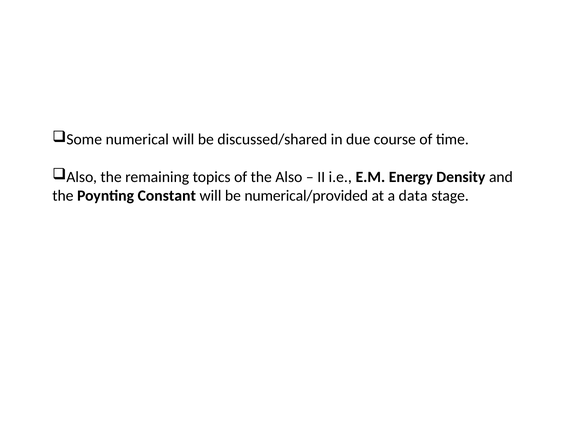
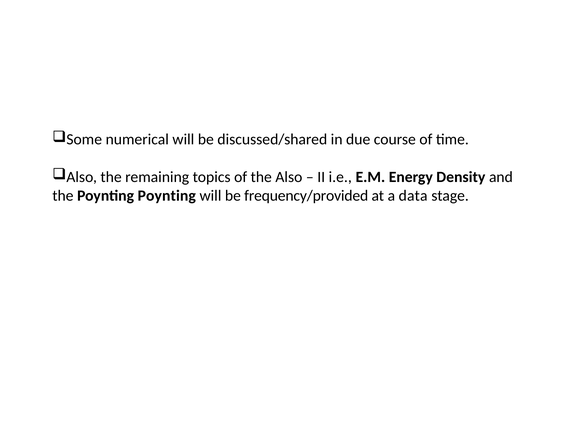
Poynting Constant: Constant -> Poynting
numerical/provided: numerical/provided -> frequency/provided
